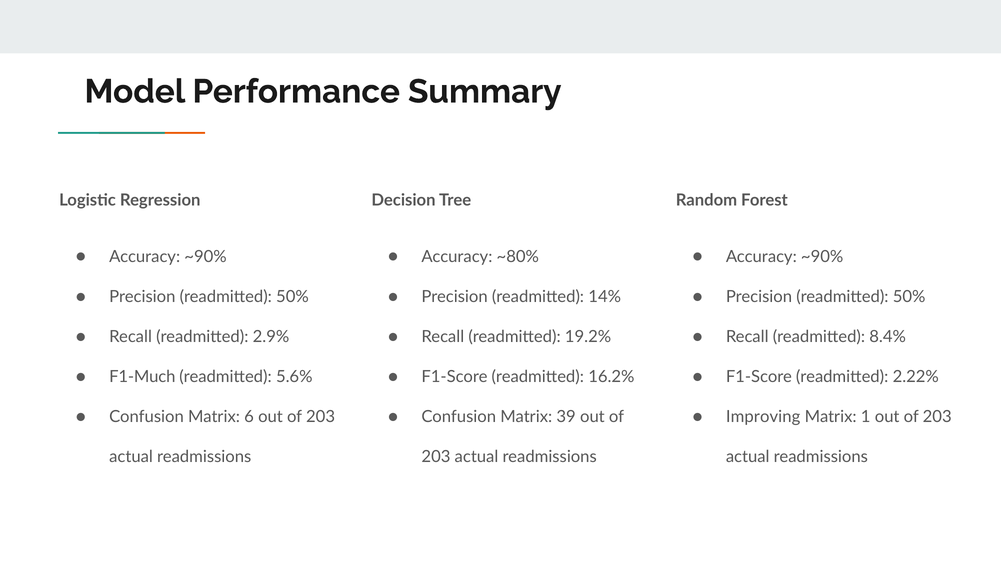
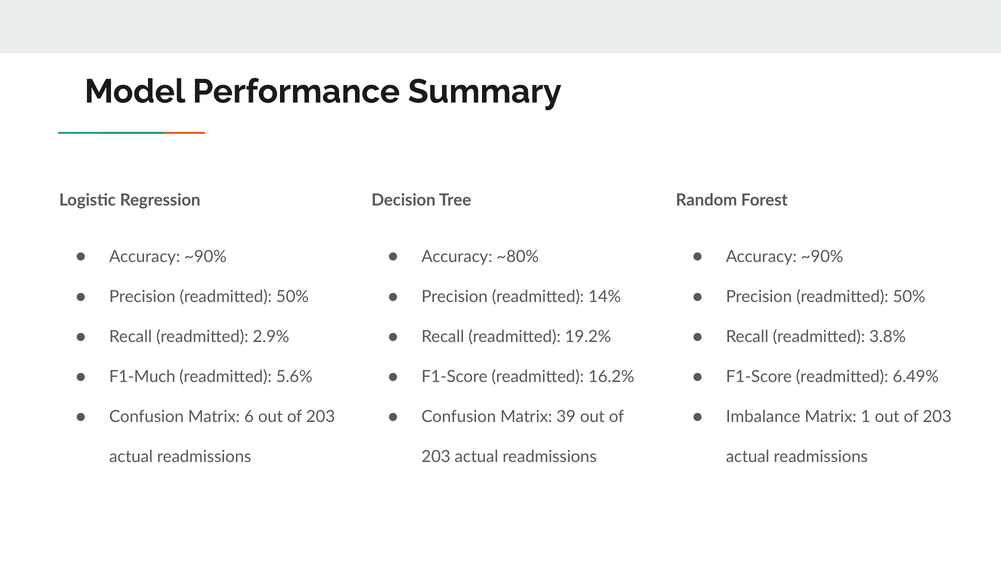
8.4%: 8.4% -> 3.8%
2.22%: 2.22% -> 6.49%
Improving: Improving -> Imbalance
